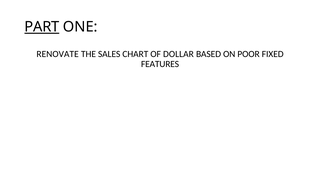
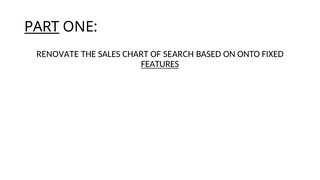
DOLLAR: DOLLAR -> SEARCH
POOR: POOR -> ONTO
FEATURES underline: none -> present
